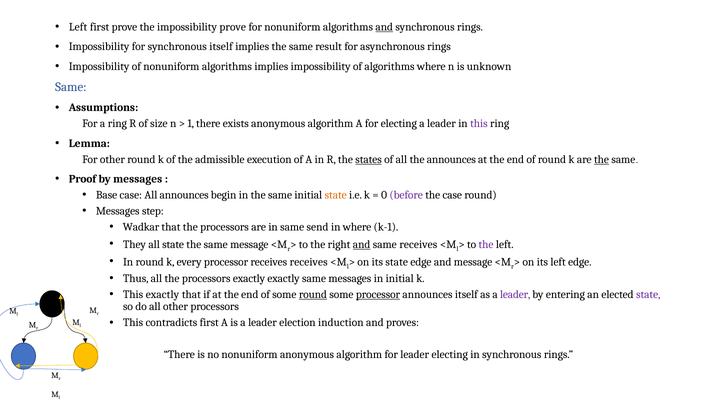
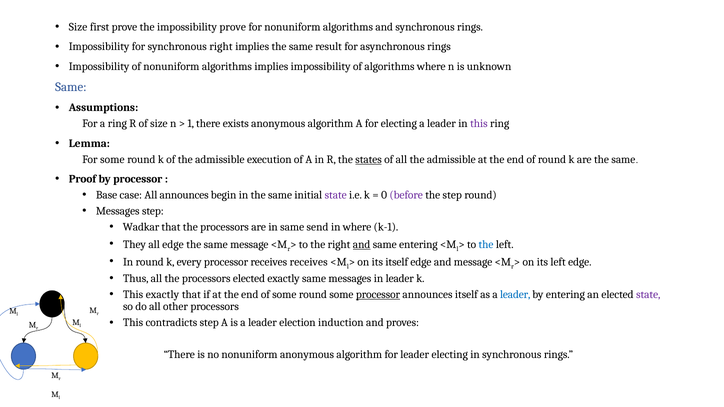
Left at (78, 27): Left -> Size
and at (384, 27) underline: present -> none
synchronous itself: itself -> right
For other: other -> some
all the announces: announces -> admissible
the at (601, 159) underline: present -> none
by messages: messages -> processor
state at (336, 195) colour: orange -> purple
the case: case -> step
all state: state -> edge
same receives: receives -> entering
the at (486, 245) colour: purple -> blue
its state: state -> itself
processors exactly: exactly -> elected
in initial: initial -> leader
round at (313, 295) underline: present -> none
leader at (515, 295) colour: purple -> blue
contradicts first: first -> step
